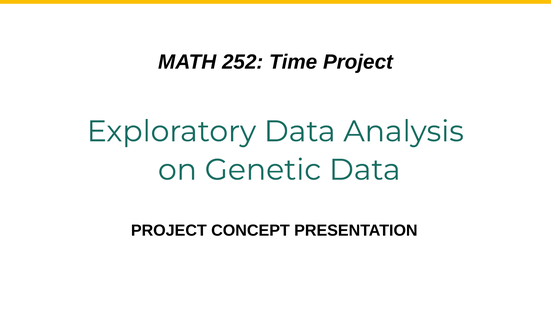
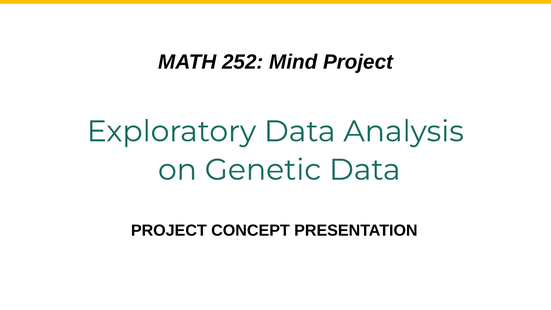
Time: Time -> Mind
